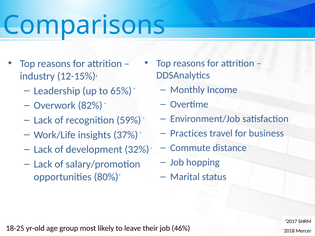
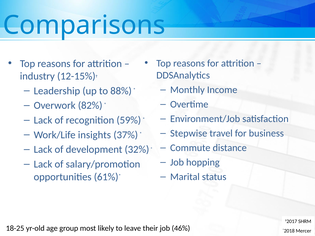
65%: 65% -> 88%
Practices: Practices -> Stepwise
80%: 80% -> 61%
